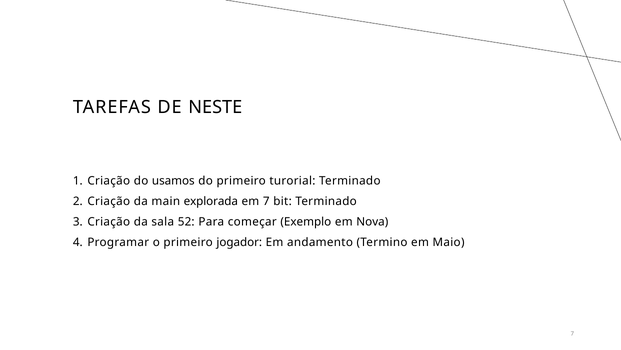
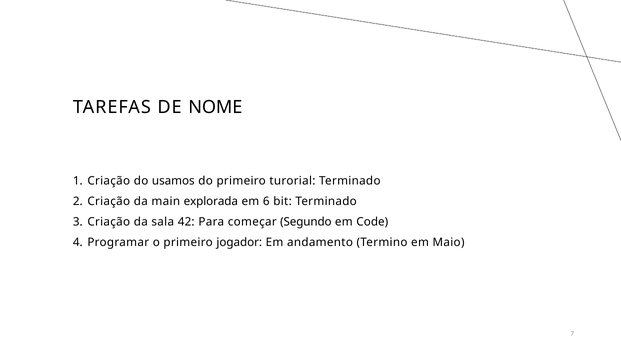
NESTE: NESTE -> NOME
em 7: 7 -> 6
52: 52 -> 42
Exemplo: Exemplo -> Segundo
Nova: Nova -> Code
